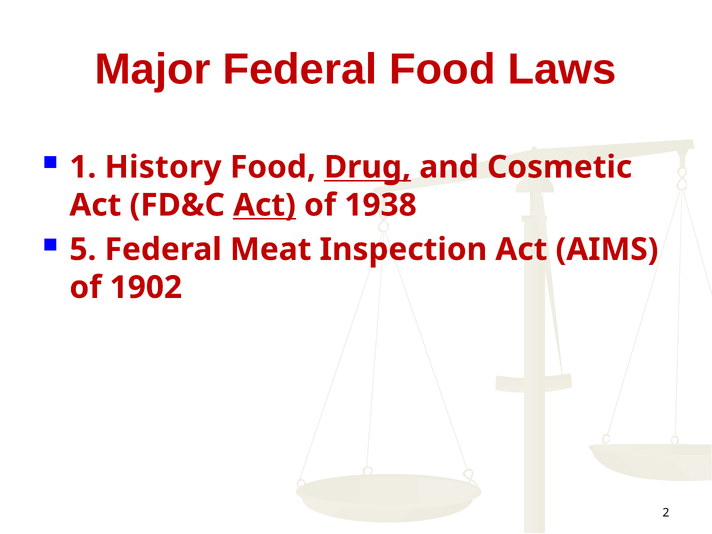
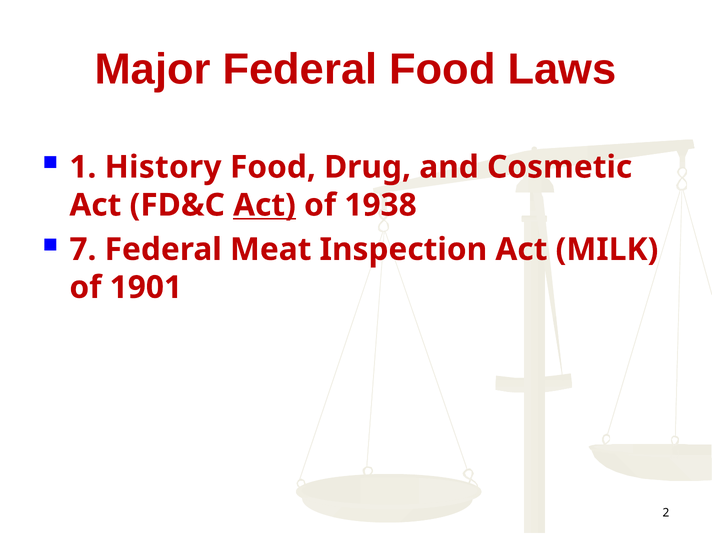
Drug underline: present -> none
5: 5 -> 7
AIMS: AIMS -> MILK
1902: 1902 -> 1901
